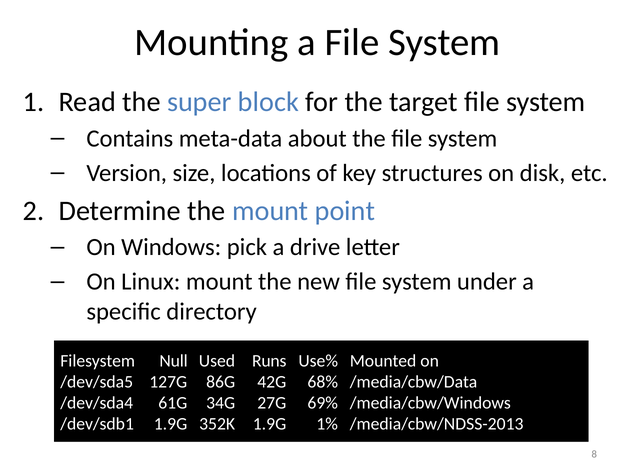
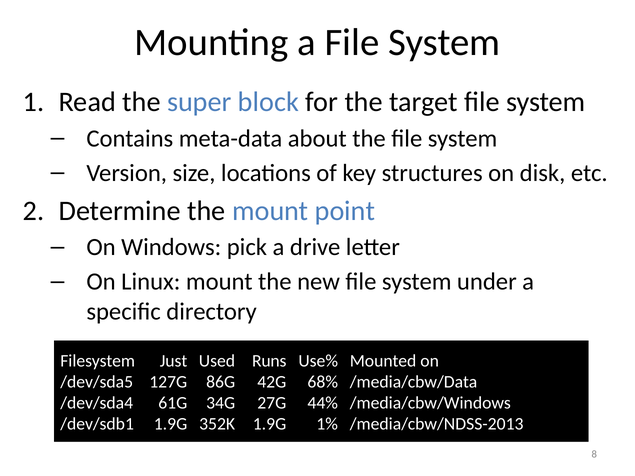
Null: Null -> Just
69%: 69% -> 44%
